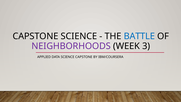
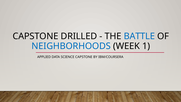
CAPSTONE SCIENCE: SCIENCE -> DRILLED
NEIGHBORHOODS colour: purple -> blue
3: 3 -> 1
